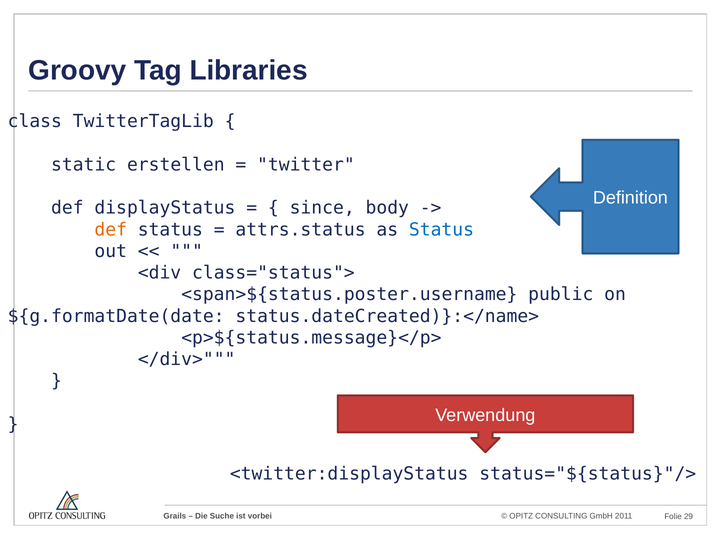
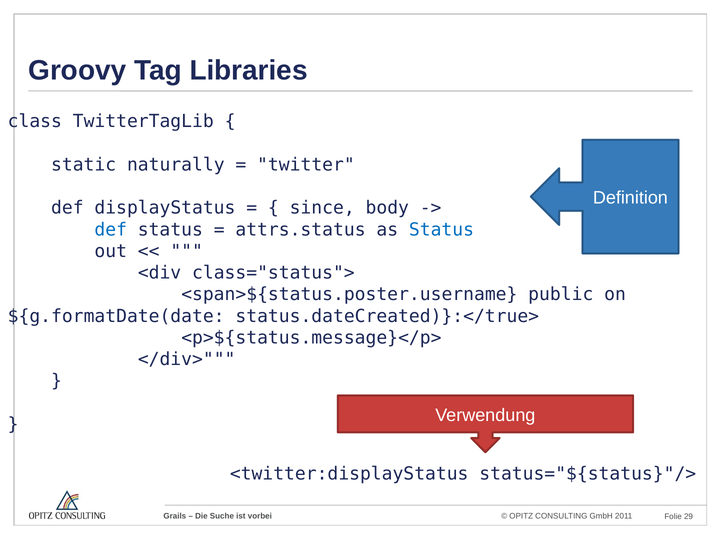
erstellen: erstellen -> naturally
def at (111, 229) colour: orange -> blue
status.dateCreated)}:</name>: status.dateCreated)}:</name> -> status.dateCreated)}:</true>
